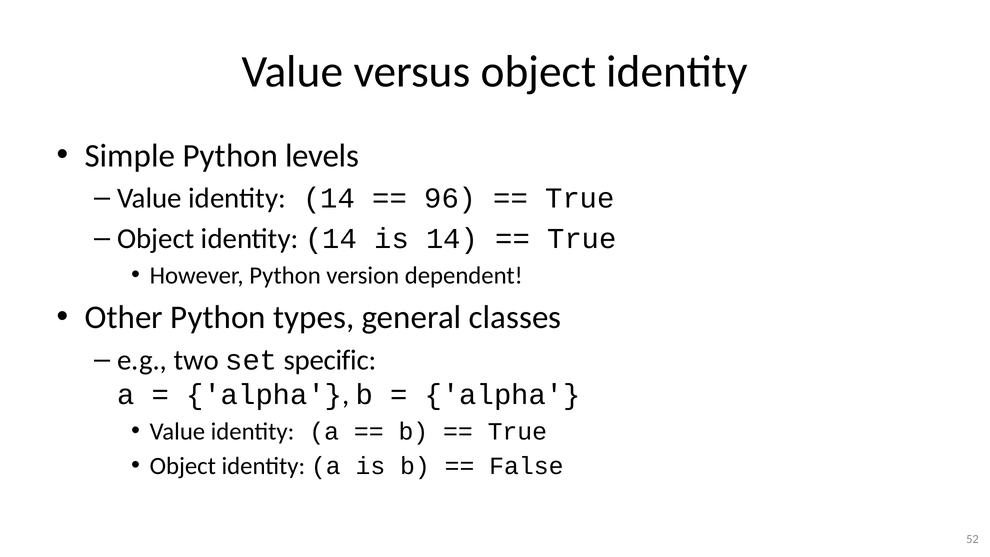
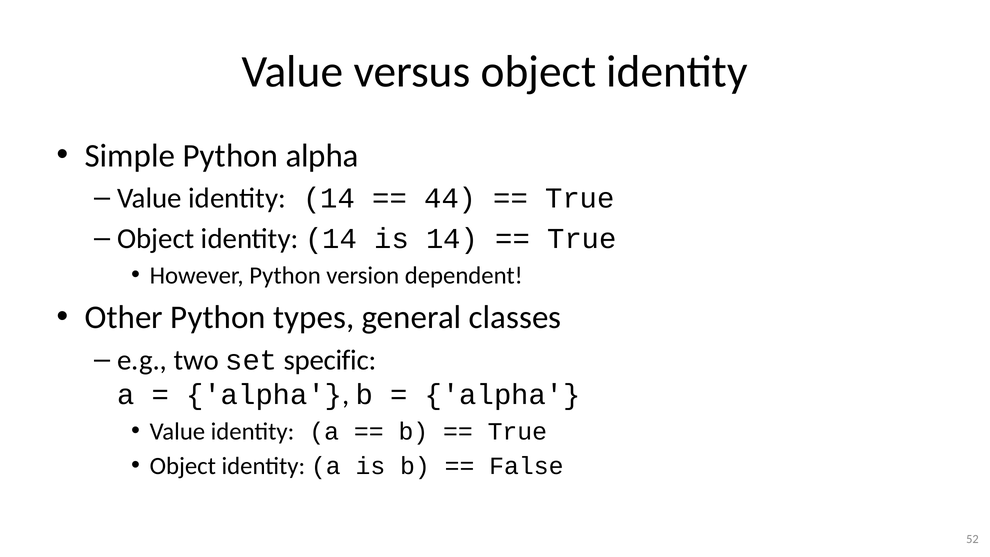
Python levels: levels -> alpha
96: 96 -> 44
